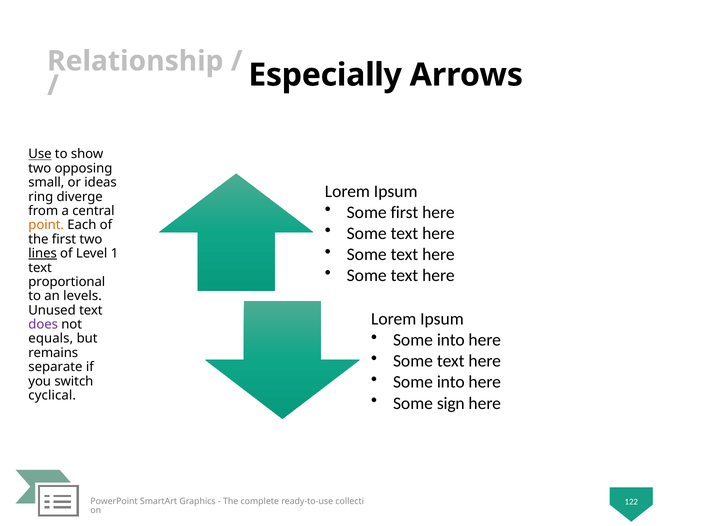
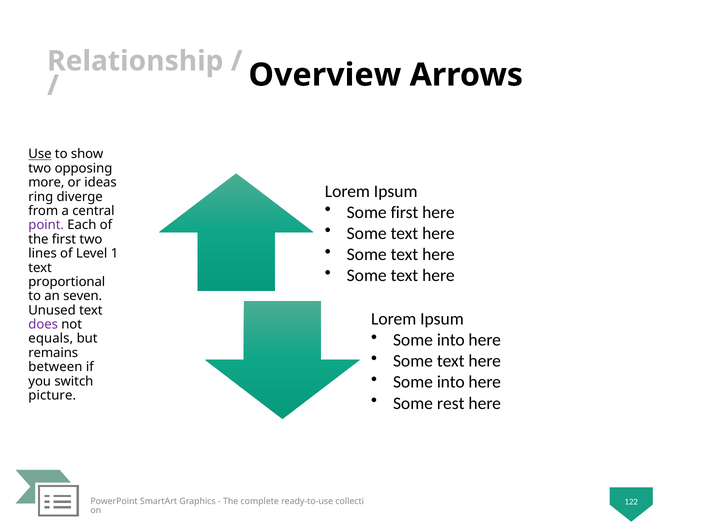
Especially: Especially -> Overview
small: small -> more
point colour: orange -> purple
lines underline: present -> none
levels: levels -> seven
separate: separate -> between
cyclical: cyclical -> picture
sign: sign -> rest
